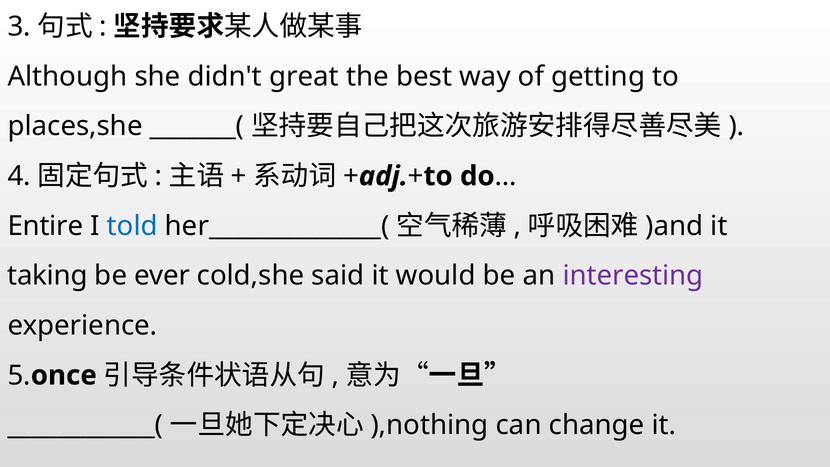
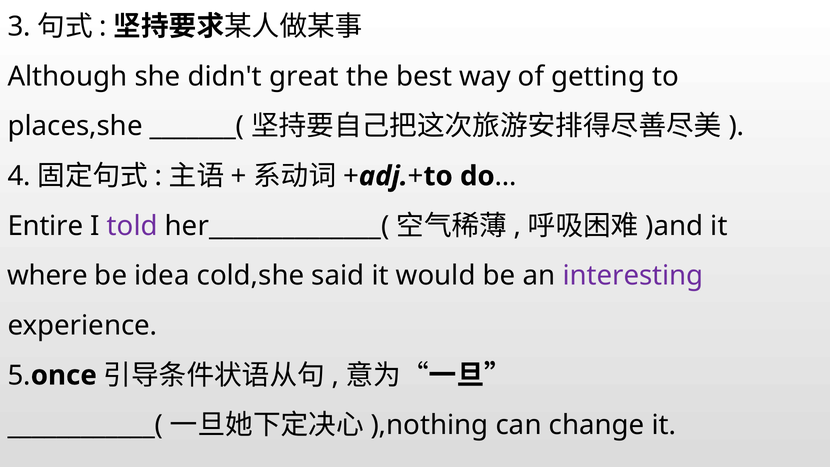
told colour: blue -> purple
taking: taking -> where
ever: ever -> idea
